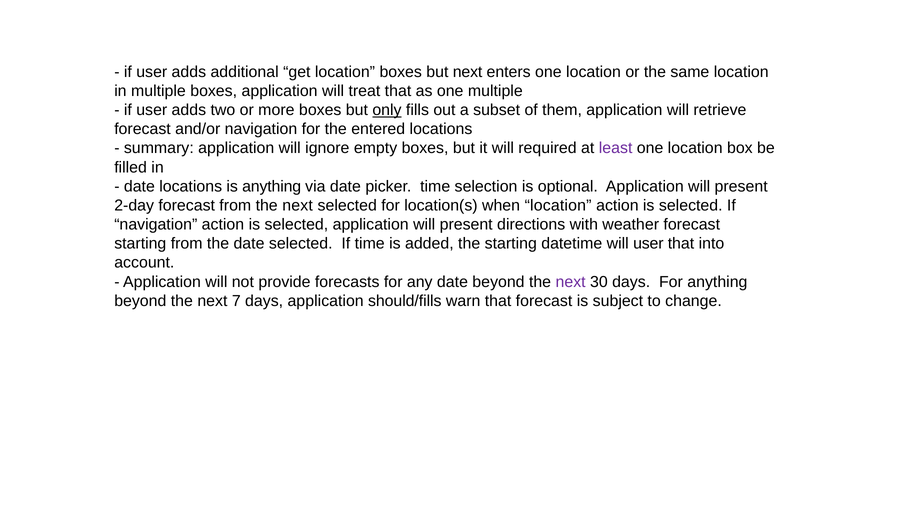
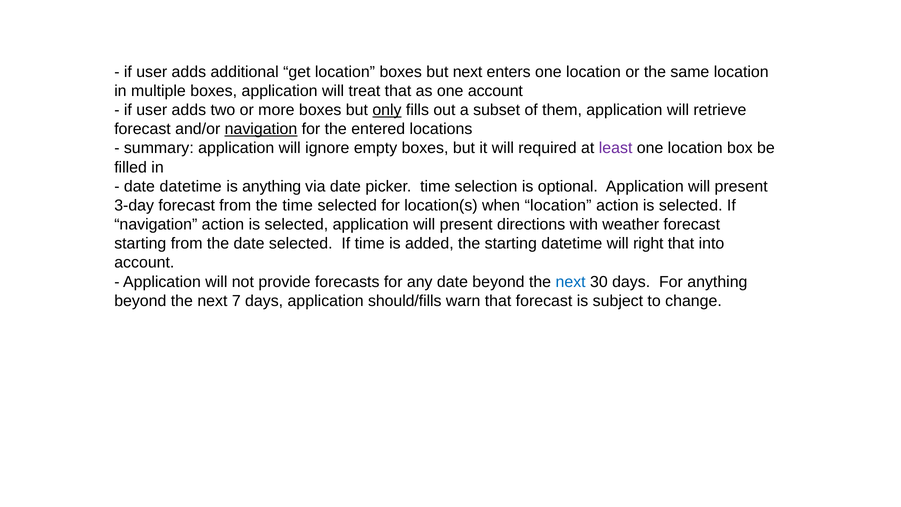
one multiple: multiple -> account
navigation at (261, 129) underline: none -> present
date locations: locations -> datetime
2-day: 2-day -> 3-day
from the next: next -> time
will user: user -> right
next at (571, 282) colour: purple -> blue
